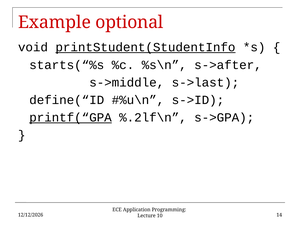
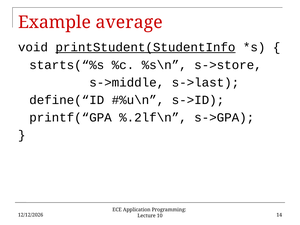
optional: optional -> average
s->after: s->after -> s->store
printf(“GPA underline: present -> none
